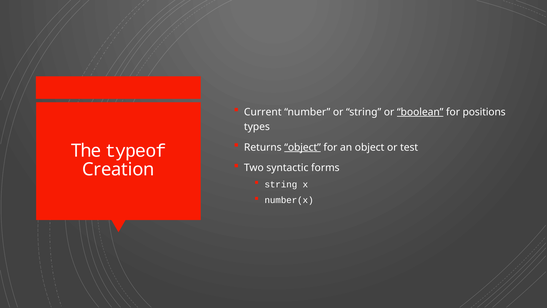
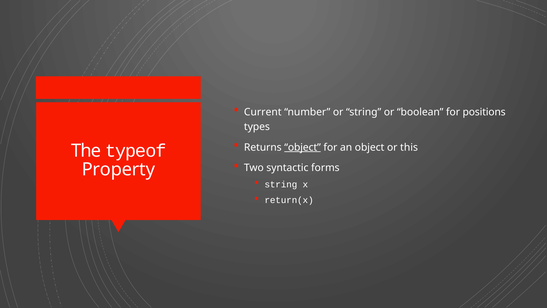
boolean underline: present -> none
test: test -> this
Creation: Creation -> Property
number(x: number(x -> return(x
